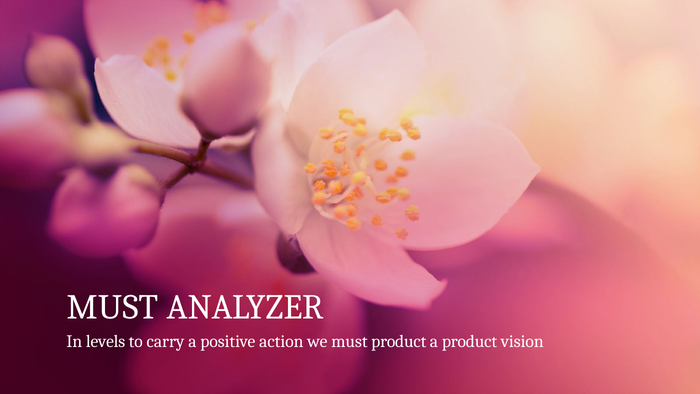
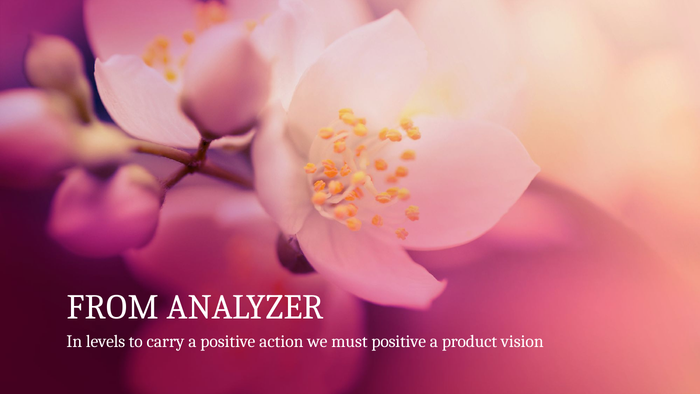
MUST at (113, 307): MUST -> FROM
must product: product -> positive
